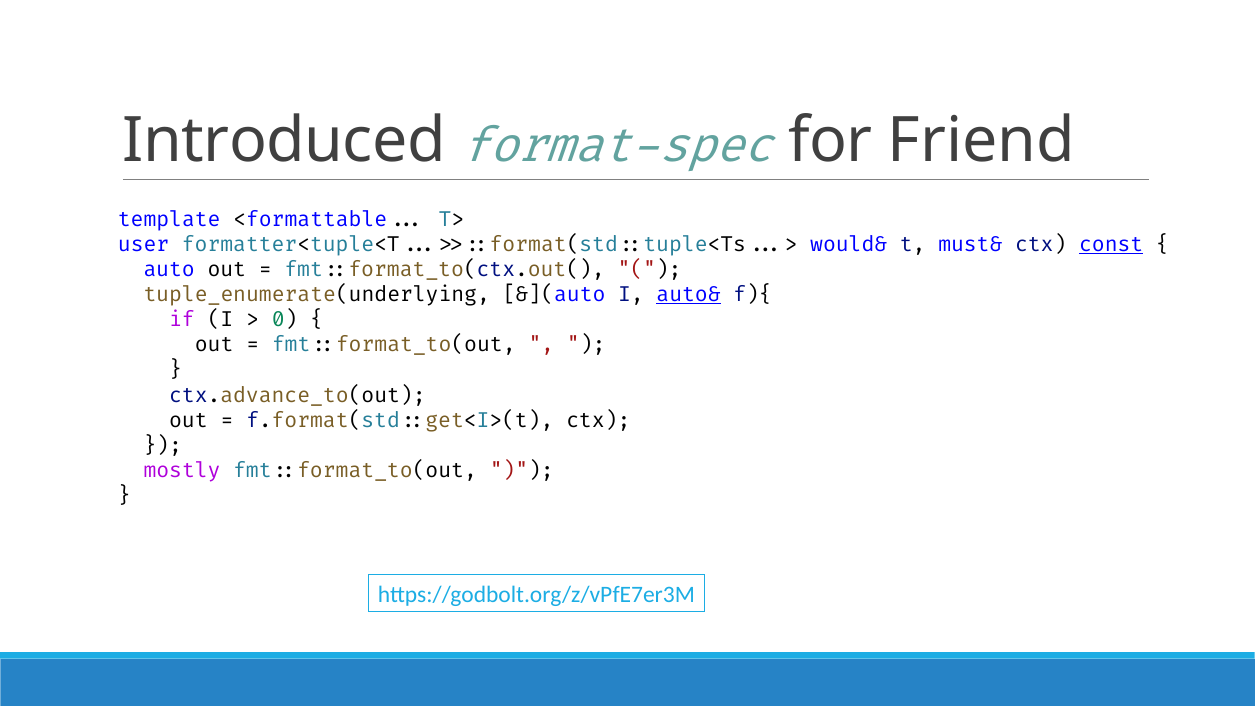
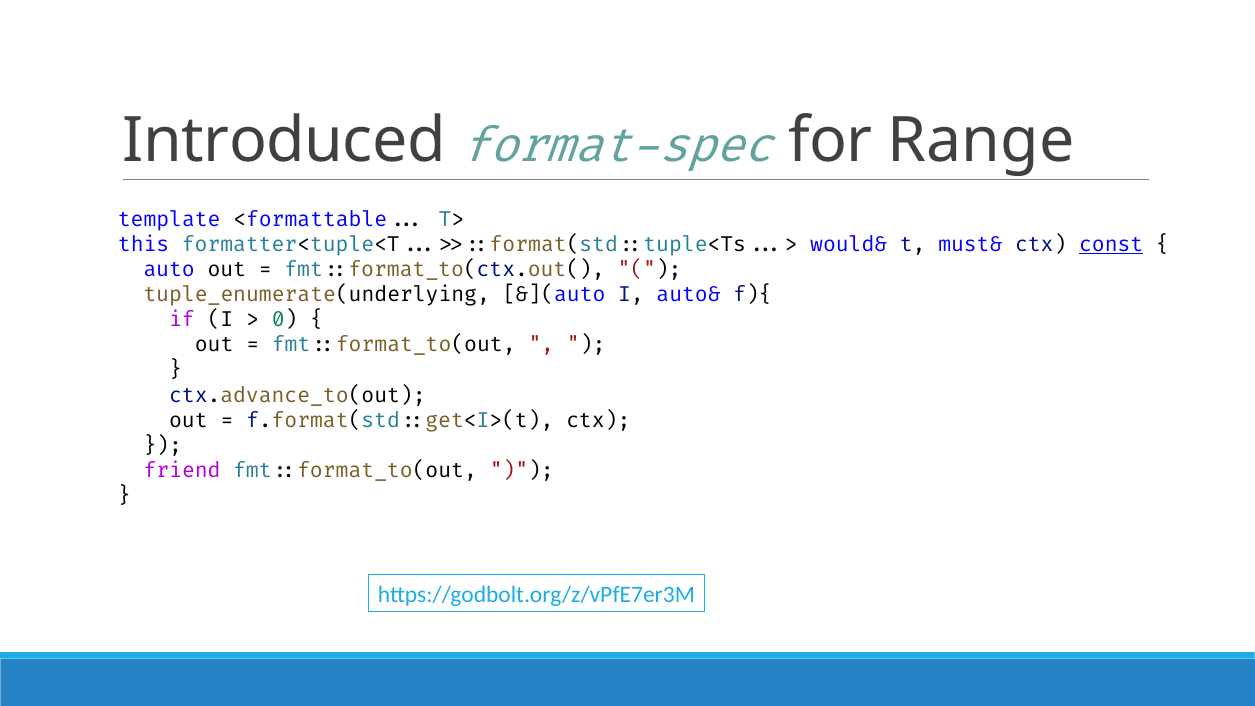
Friend: Friend -> Range
user: user -> this
auto& underline: present -> none
mostly: mostly -> friend
